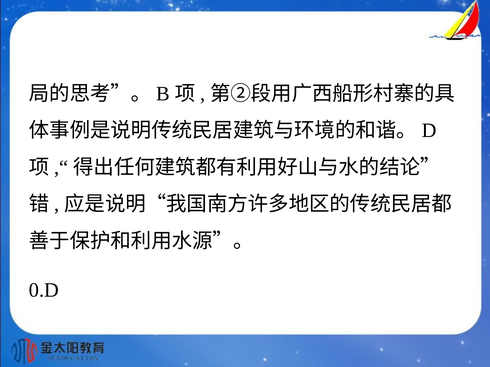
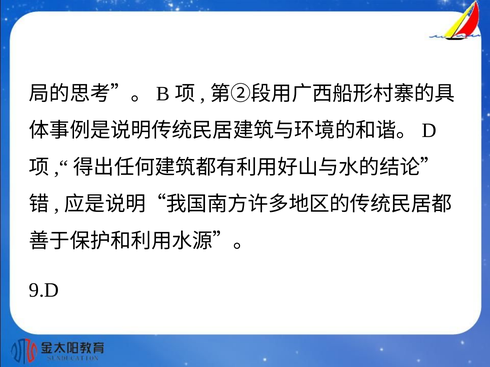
0.D: 0.D -> 9.D
